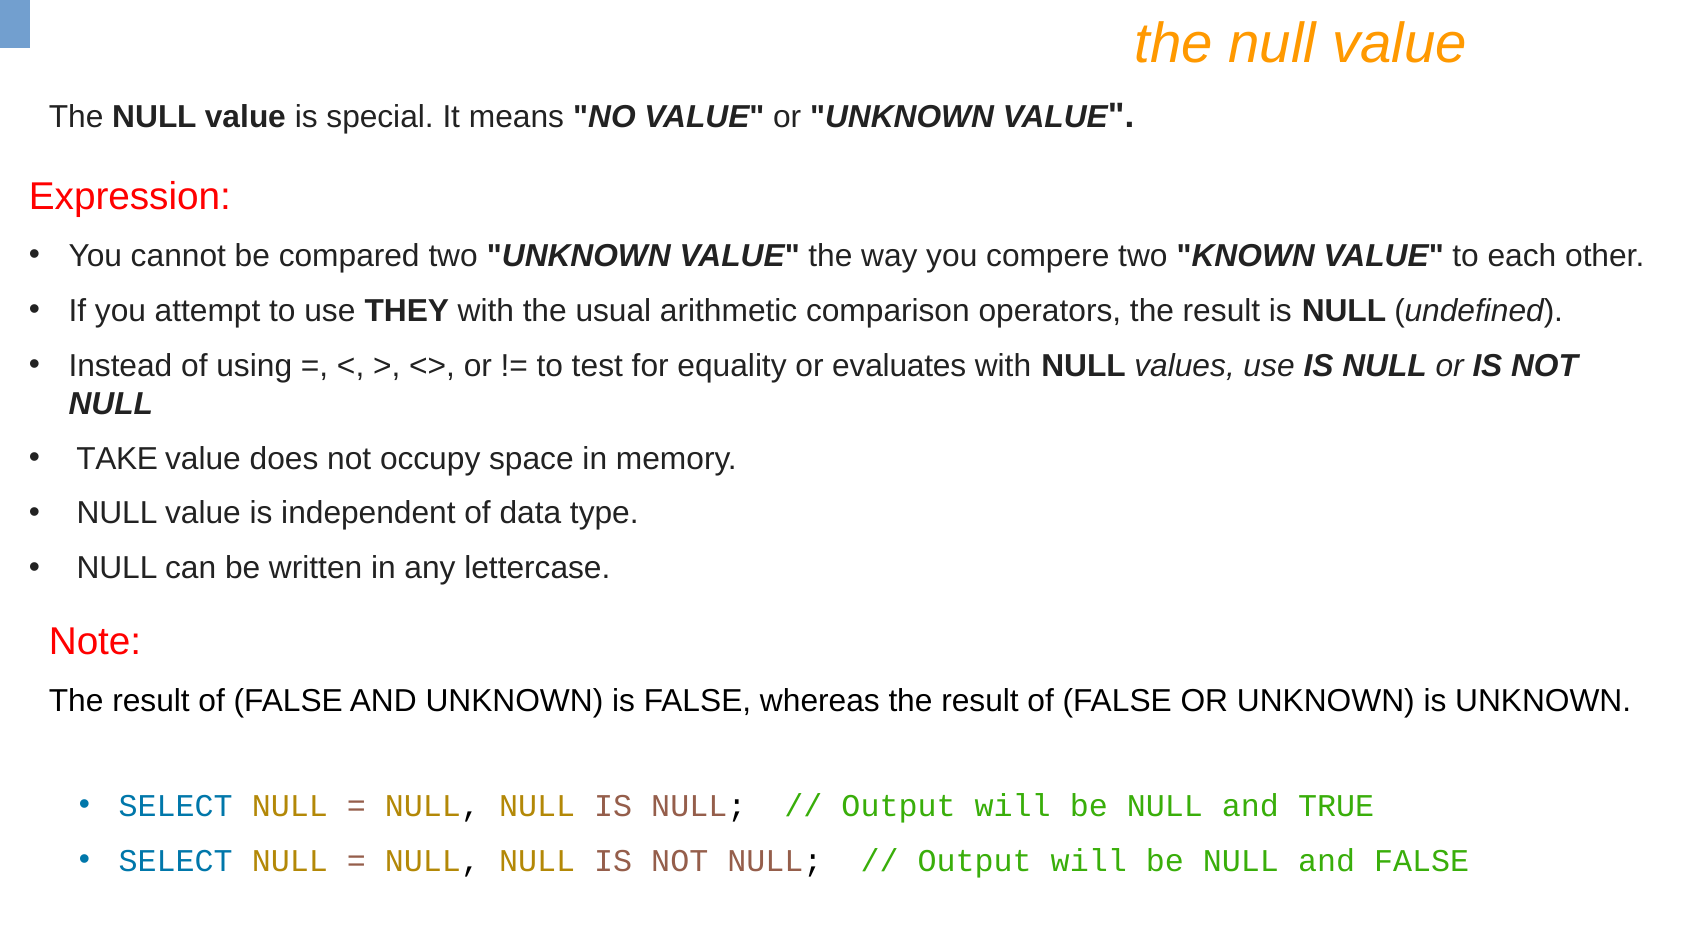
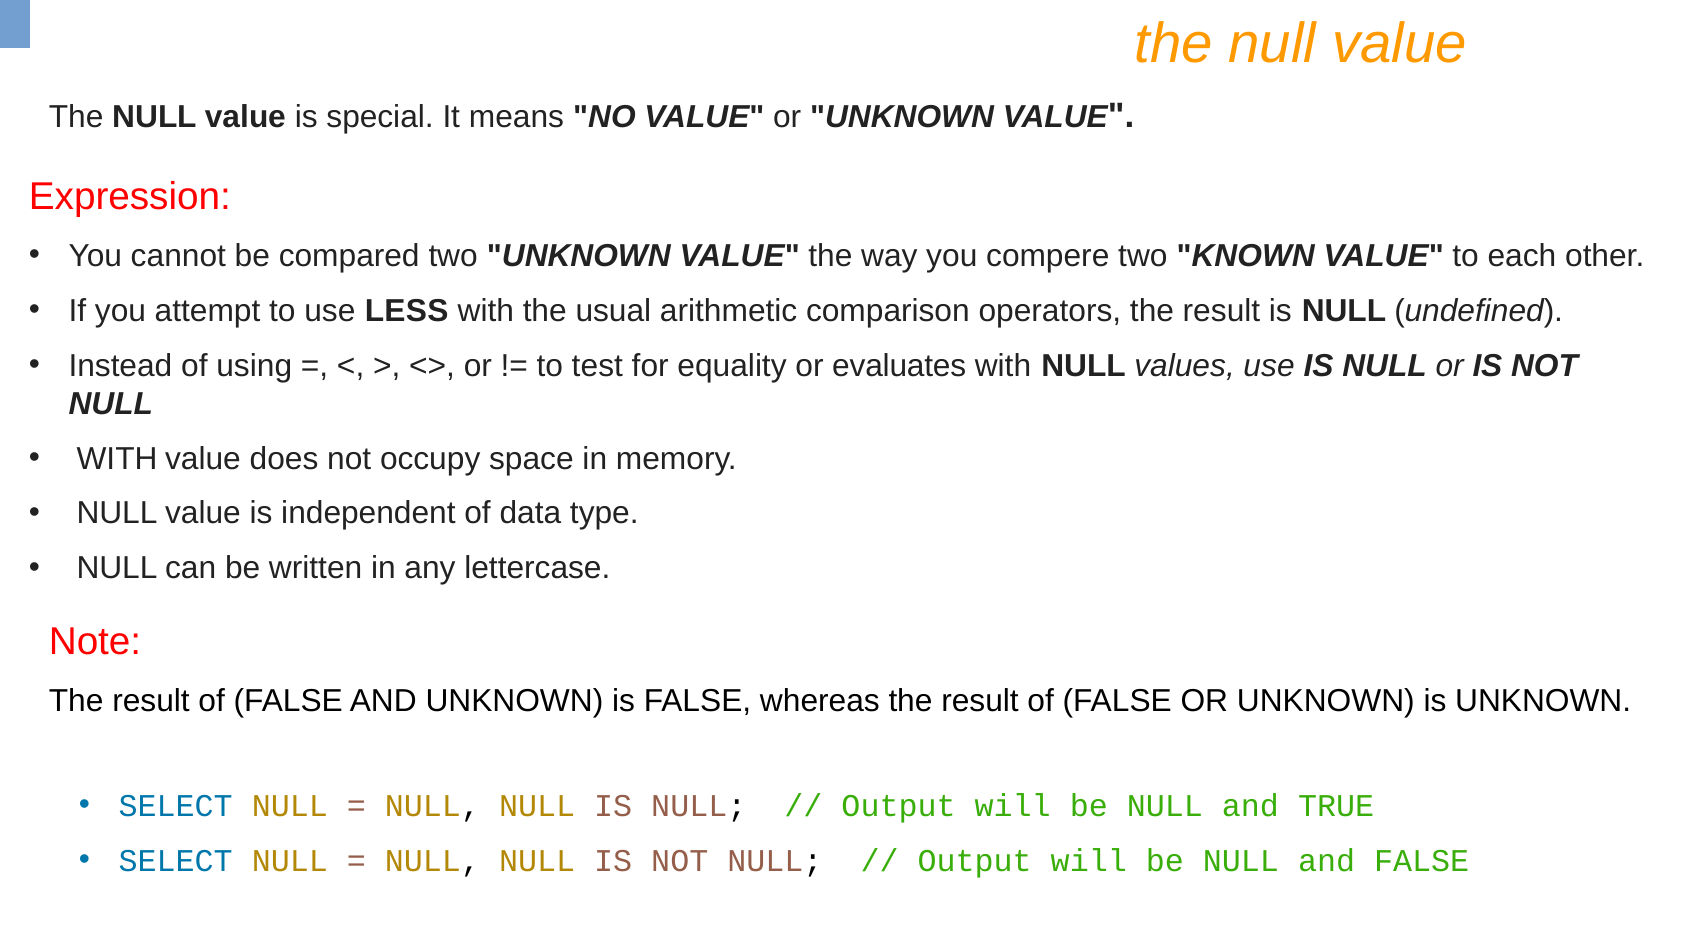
THEY: THEY -> LESS
TAKE at (117, 459): TAKE -> WITH
